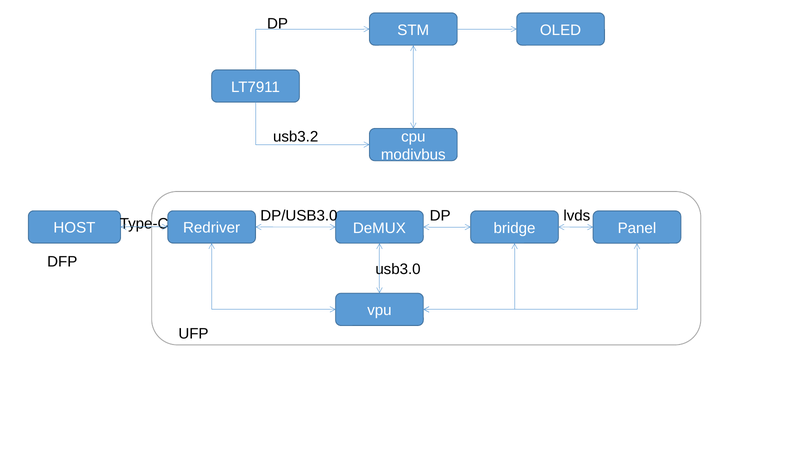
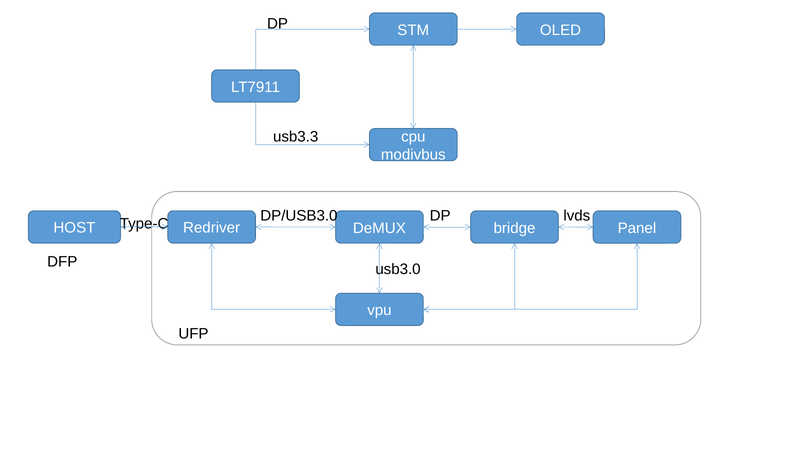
usb3.2: usb3.2 -> usb3.3
